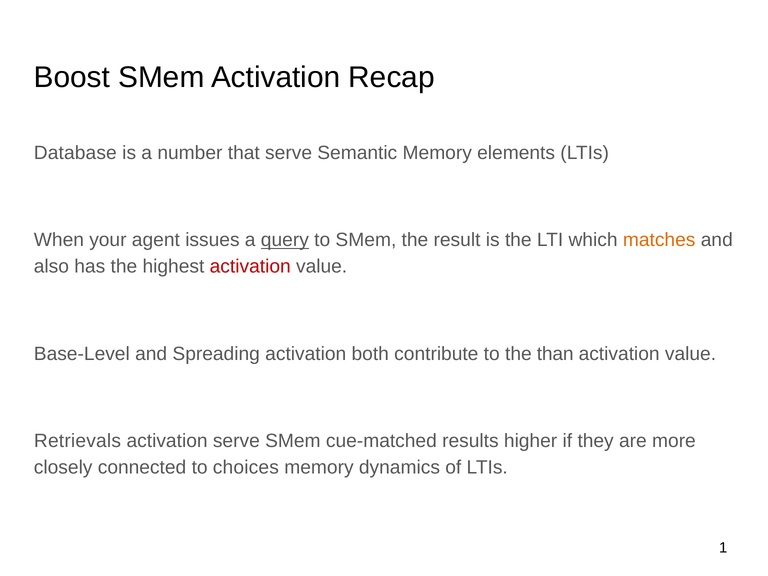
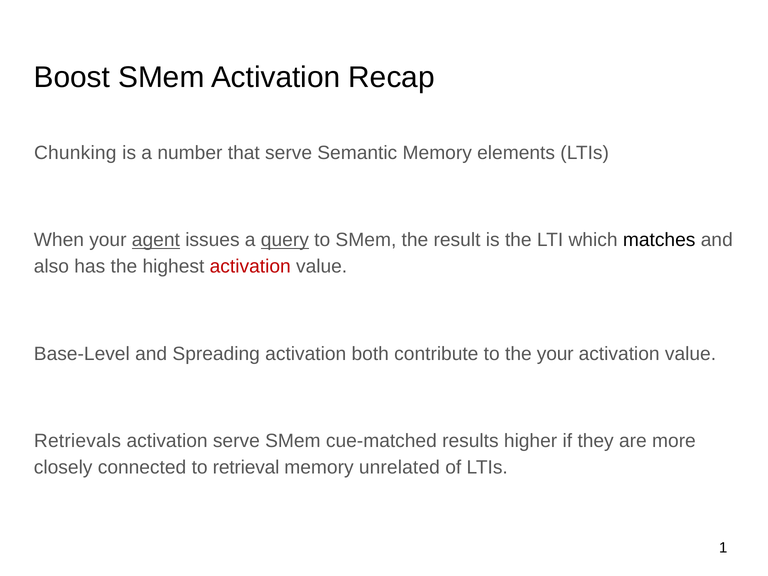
Database: Database -> Chunking
agent underline: none -> present
matches colour: orange -> black
the than: than -> your
choices: choices -> retrieval
dynamics: dynamics -> unrelated
